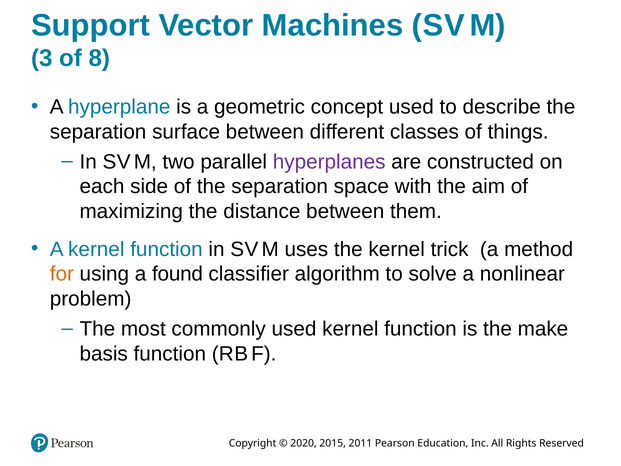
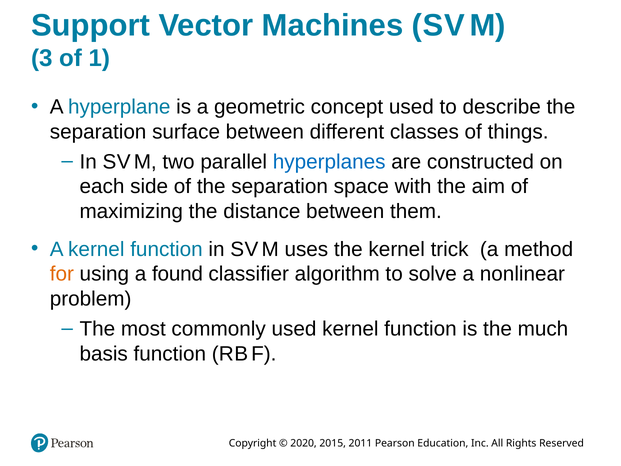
8: 8 -> 1
hyperplanes colour: purple -> blue
make: make -> much
